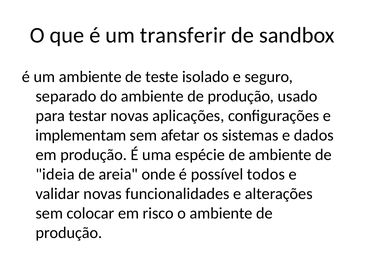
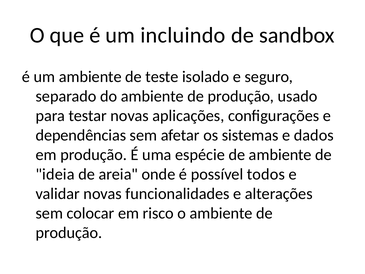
transferir: transferir -> incluindo
implementam: implementam -> dependências
